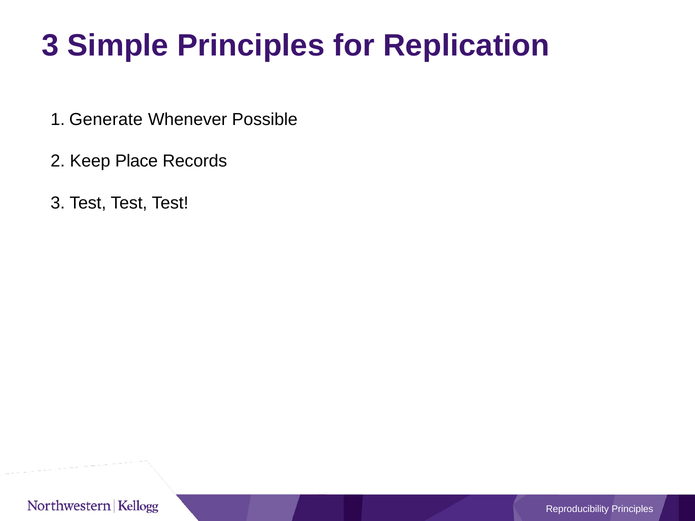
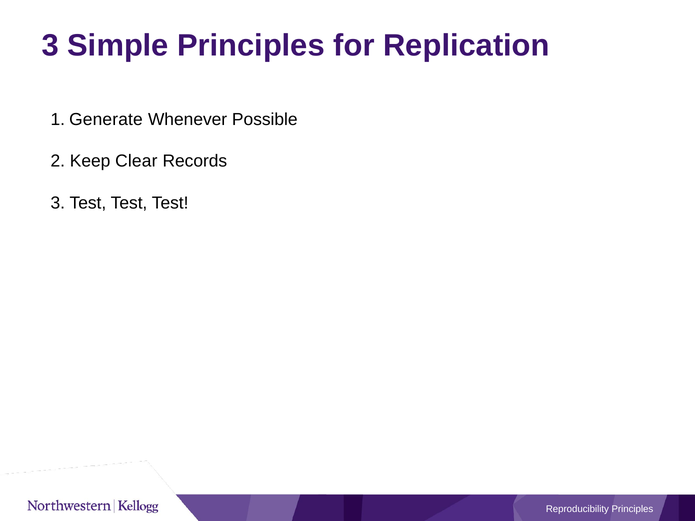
Place: Place -> Clear
